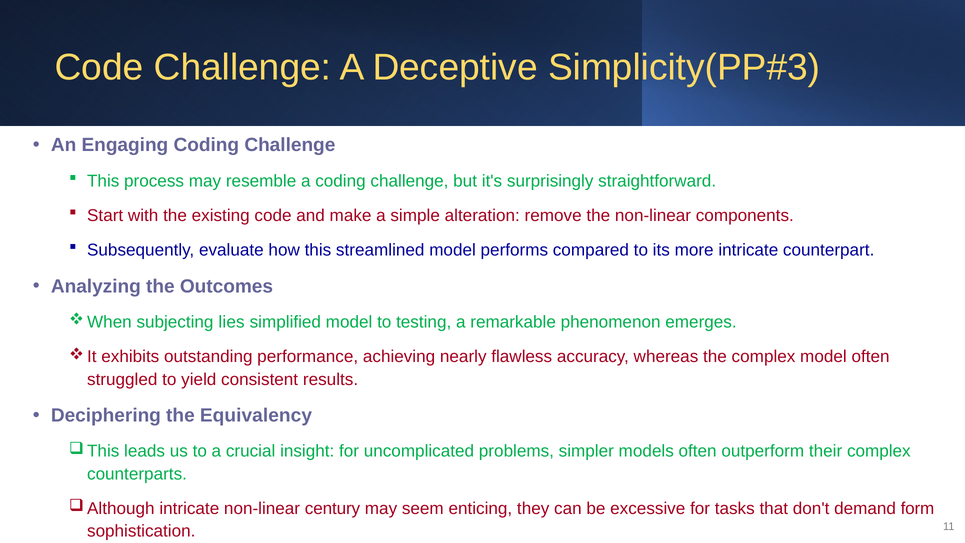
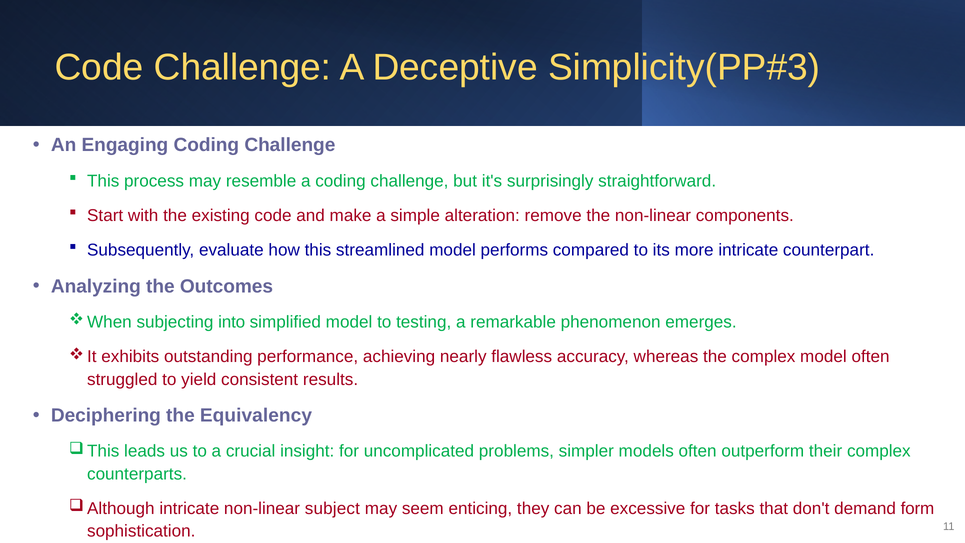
lies: lies -> into
century: century -> subject
